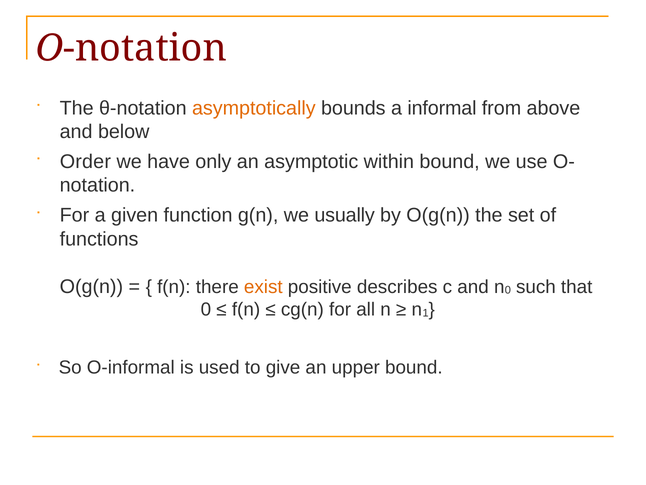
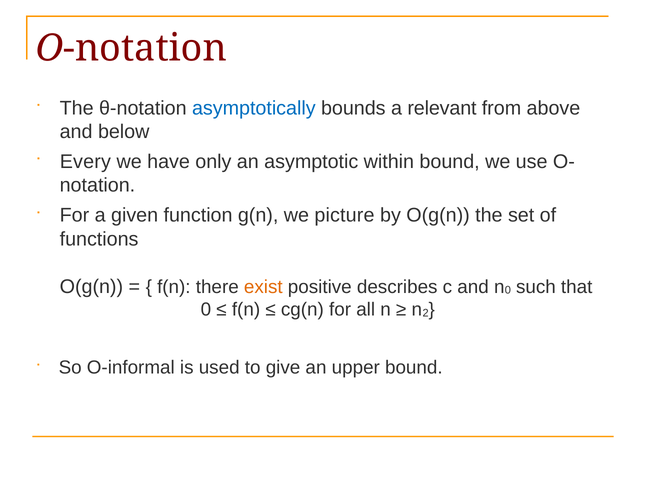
asymptotically colour: orange -> blue
informal: informal -> relevant
Order: Order -> Every
usually: usually -> picture
1: 1 -> 2
